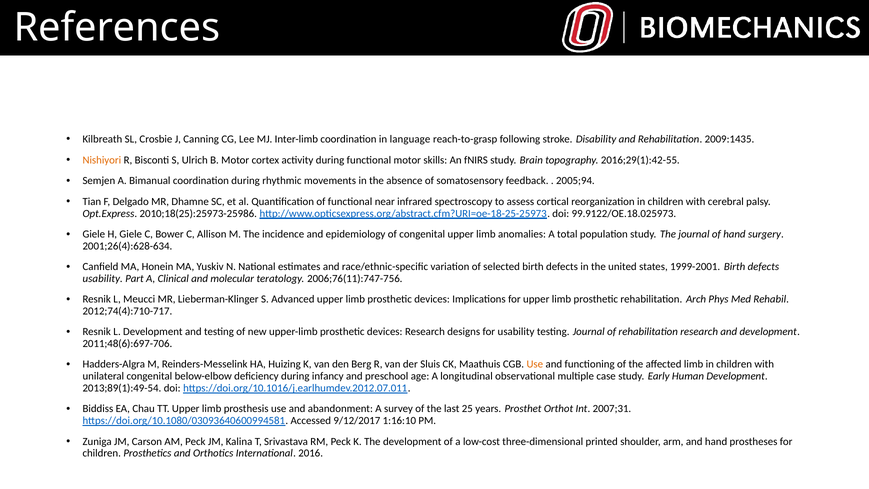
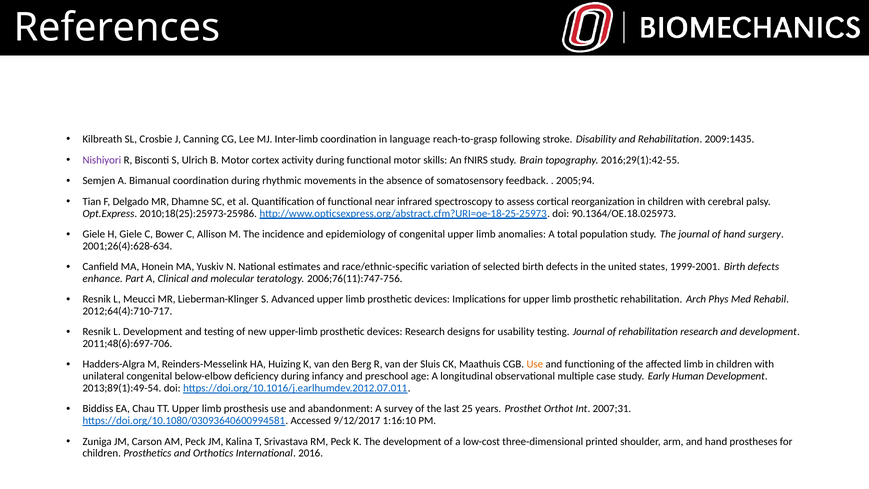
Nishiyori colour: orange -> purple
99.9122/OE.18.025973: 99.9122/OE.18.025973 -> 90.1364/OE.18.025973
usability at (103, 278): usability -> enhance
2012;74(4):710-717: 2012;74(4):710-717 -> 2012;64(4):710-717
